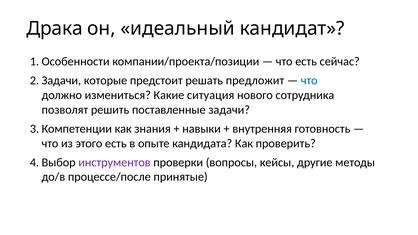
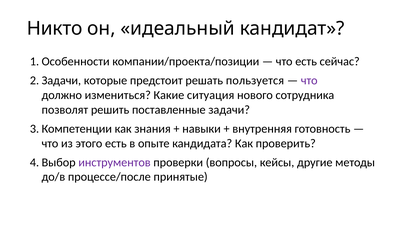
Драка: Драка -> Никто
предложит: предложит -> пользуется
что at (309, 81) colour: blue -> purple
